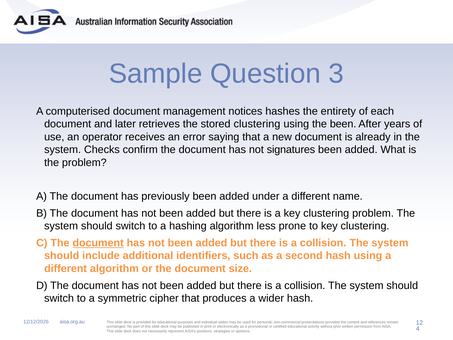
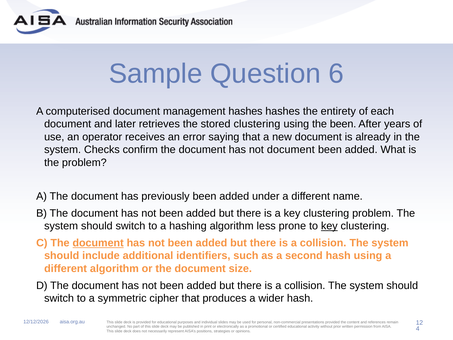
3: 3 -> 6
management notices: notices -> hashes
not signatures: signatures -> document
key at (329, 226) underline: none -> present
